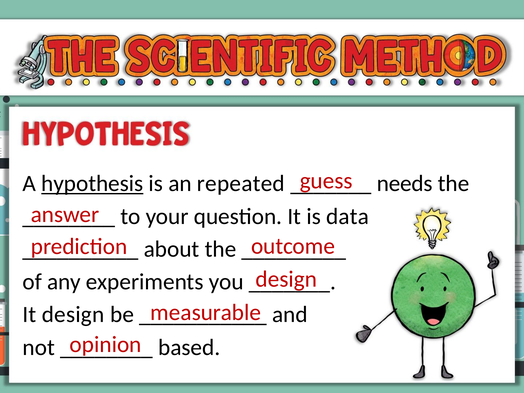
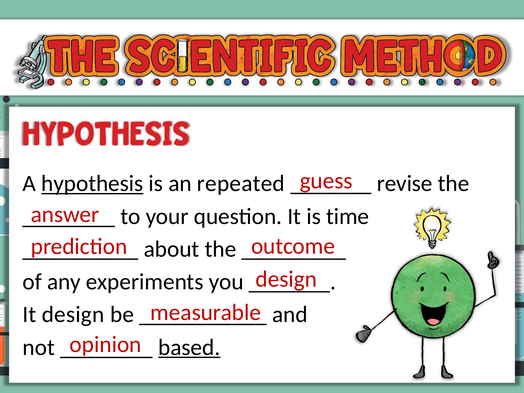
needs: needs -> revise
data: data -> time
based underline: none -> present
